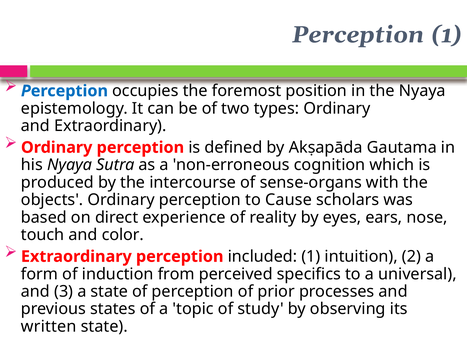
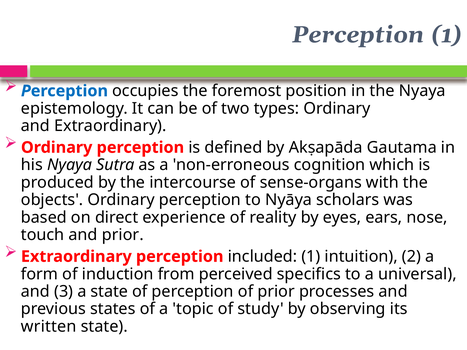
Cause: Cause -> Nyāya
and color: color -> prior
